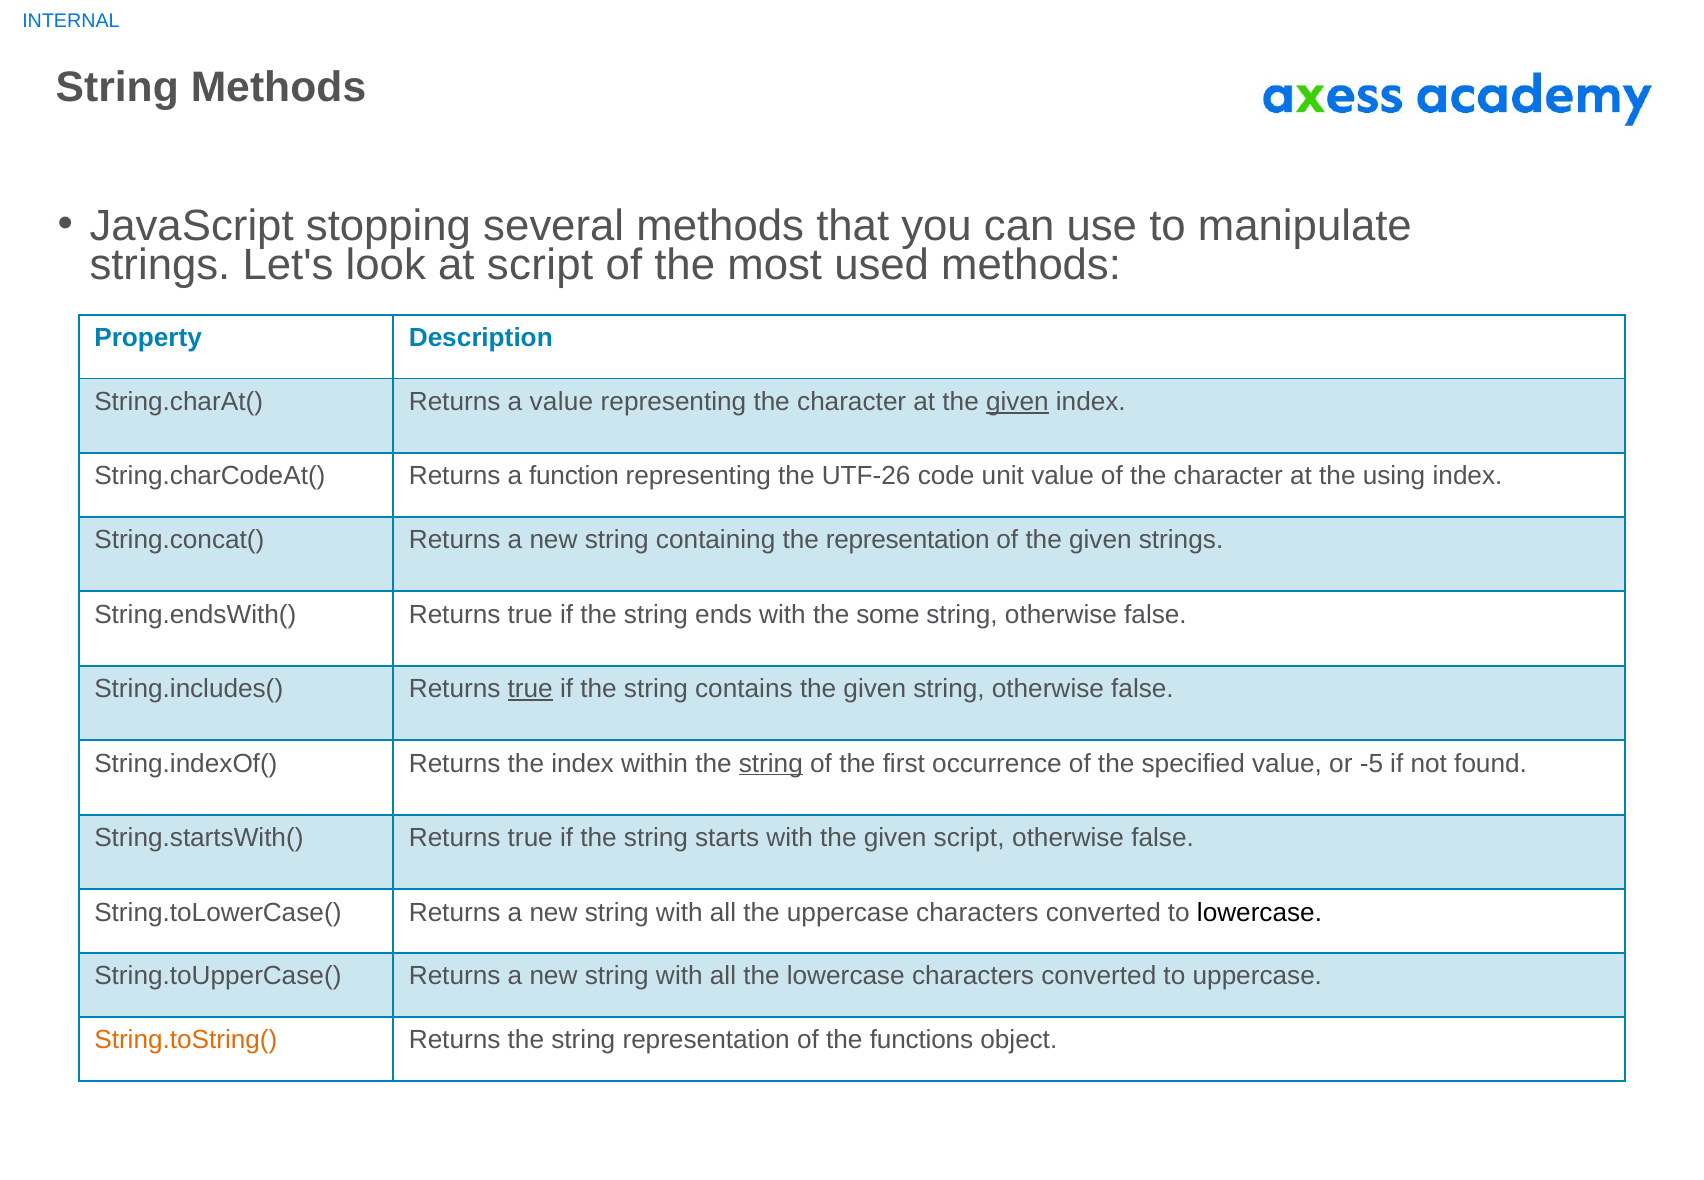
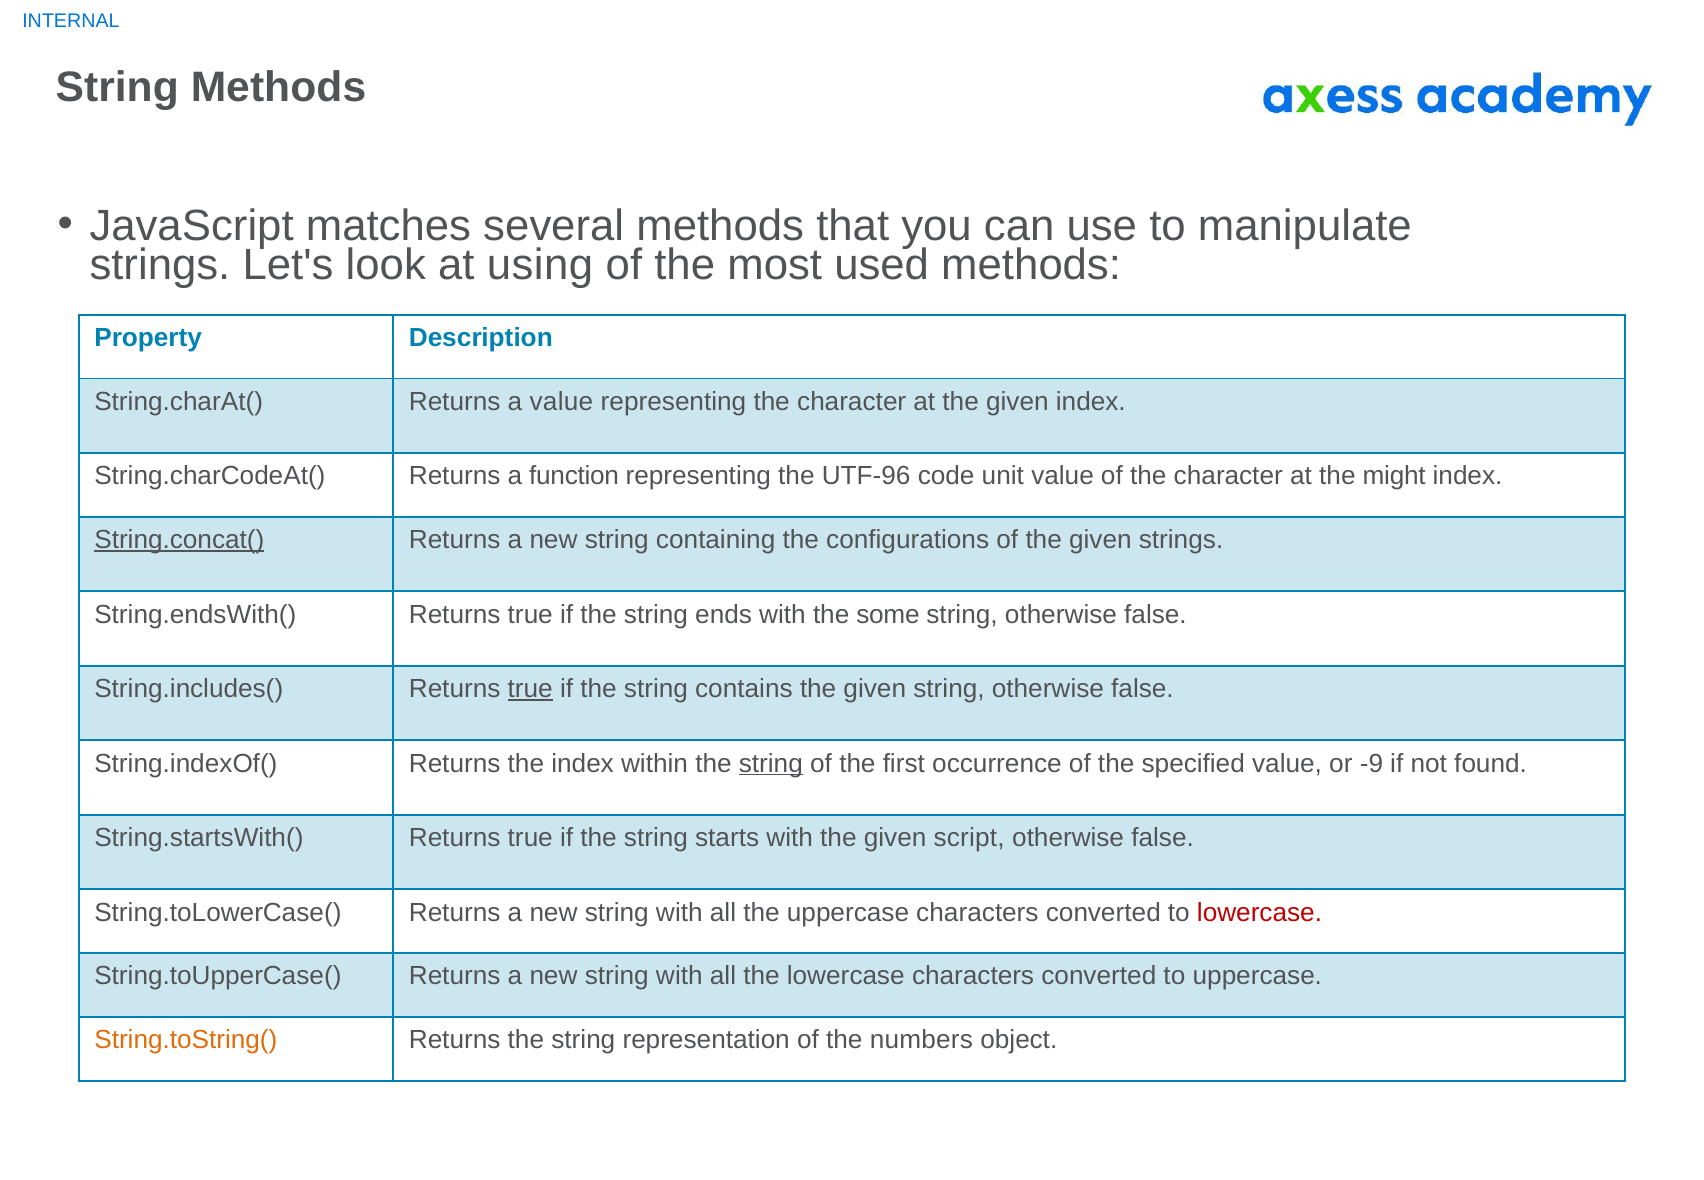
stopping: stopping -> matches
at script: script -> using
given at (1017, 401) underline: present -> none
UTF-26: UTF-26 -> UTF-96
using: using -> might
String.concat( underline: none -> present
the representation: representation -> configurations
-5: -5 -> -9
lowercase at (1259, 912) colour: black -> red
functions: functions -> numbers
